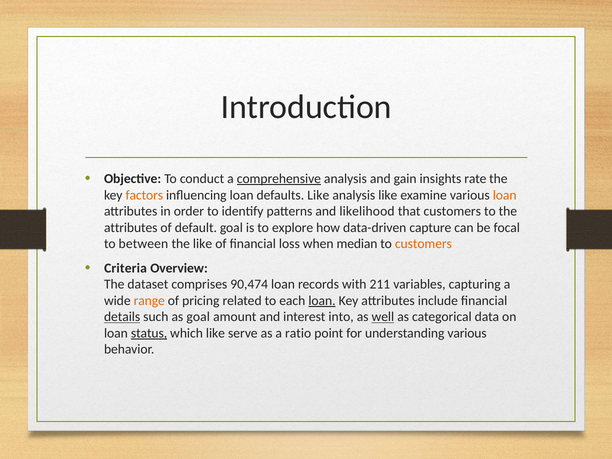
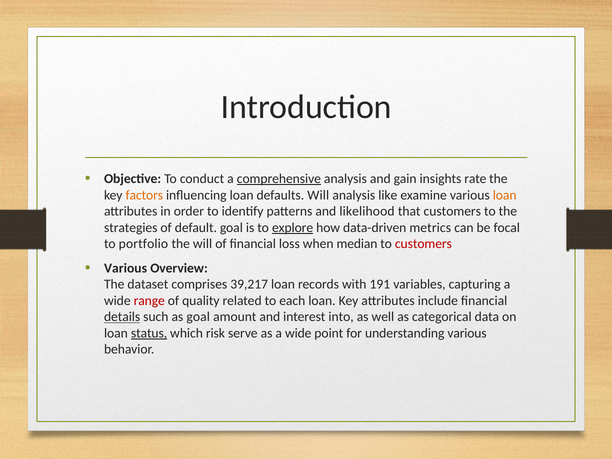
defaults Like: Like -> Will
attributes at (131, 228): attributes -> strategies
explore underline: none -> present
capture: capture -> metrics
between: between -> portfolio
the like: like -> will
customers at (423, 244) colour: orange -> red
Criteria at (126, 268): Criteria -> Various
90,474: 90,474 -> 39,217
211: 211 -> 191
range colour: orange -> red
pricing: pricing -> quality
loan at (322, 301) underline: present -> none
well underline: present -> none
which like: like -> risk
as a ratio: ratio -> wide
